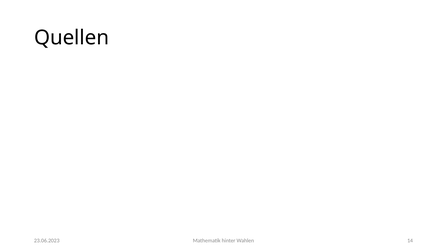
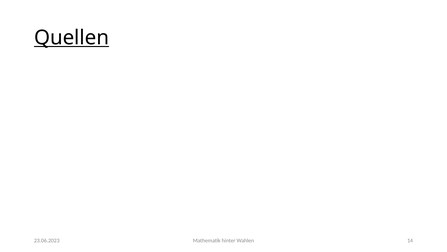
Quellen underline: none -> present
